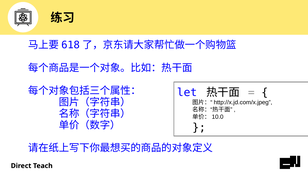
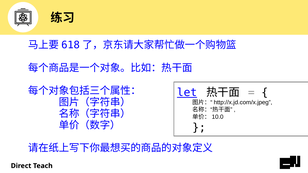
let underline: none -> present
